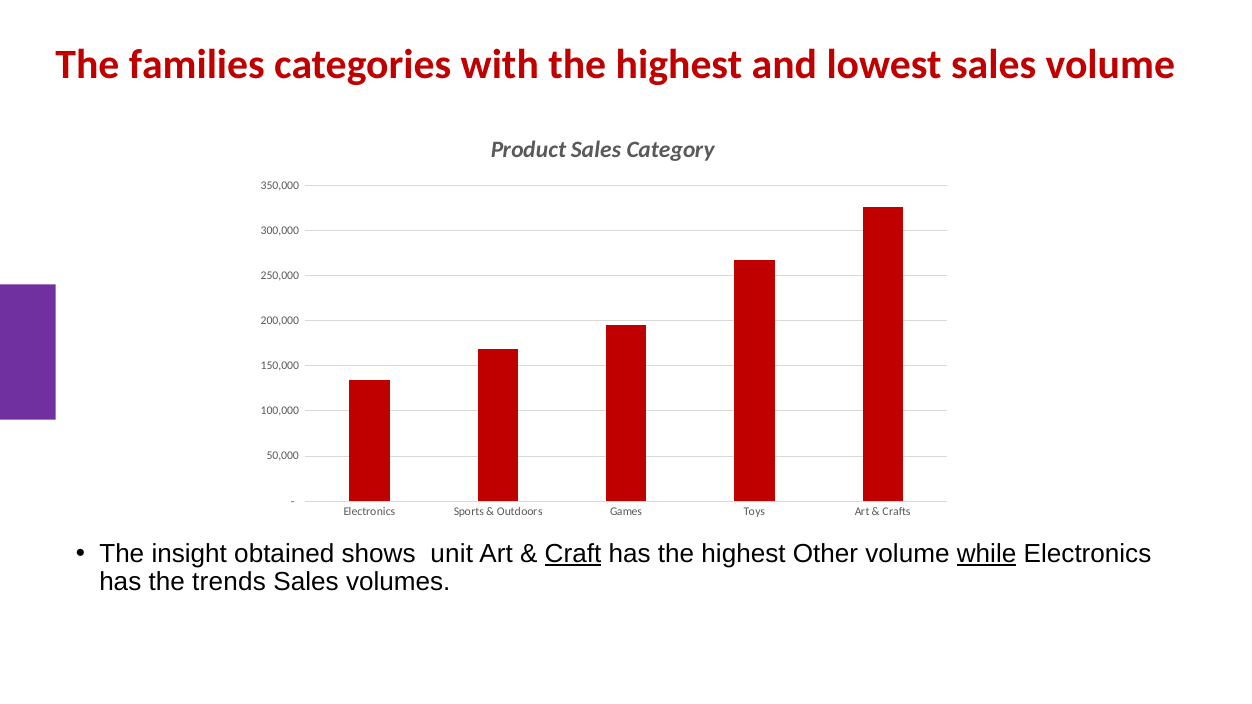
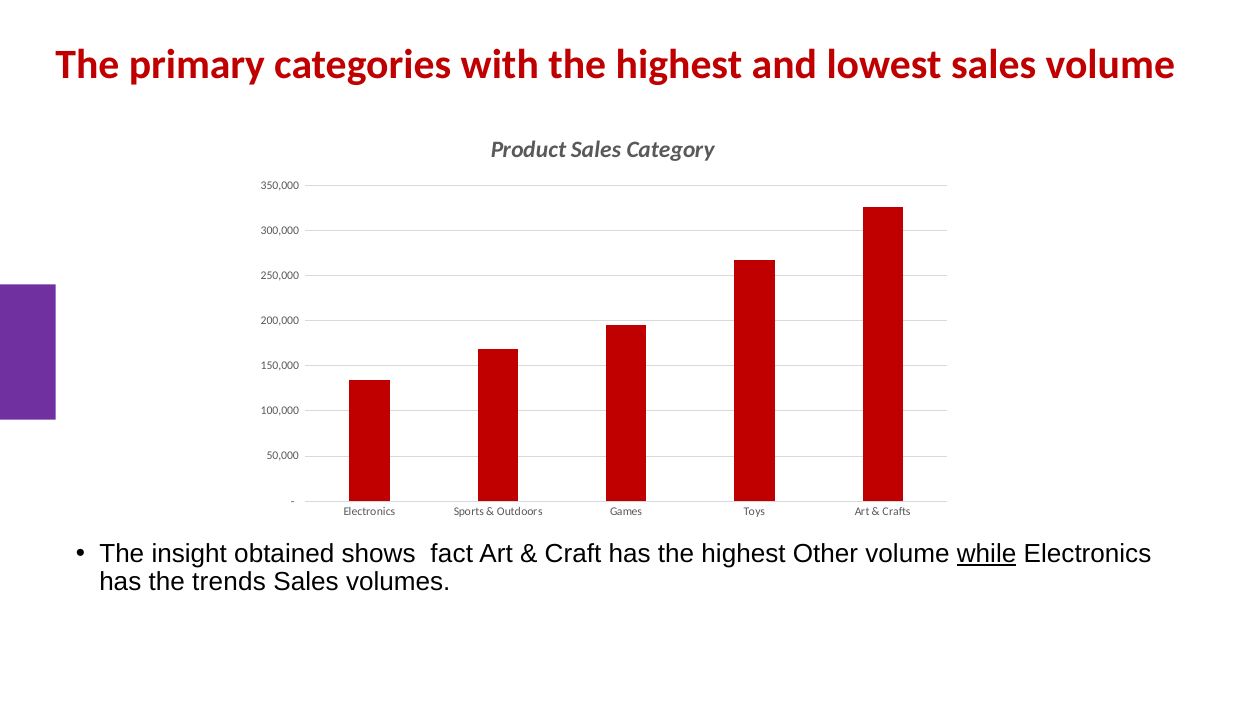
families: families -> primary
unit: unit -> fact
Craft underline: present -> none
